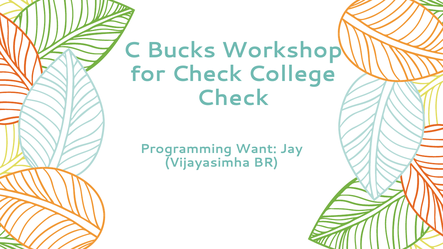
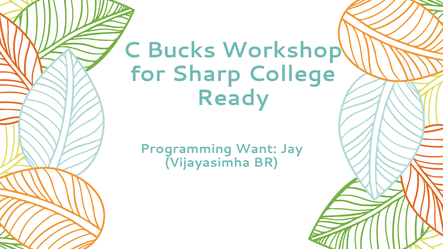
for Check: Check -> Sharp
Check at (233, 98): Check -> Ready
